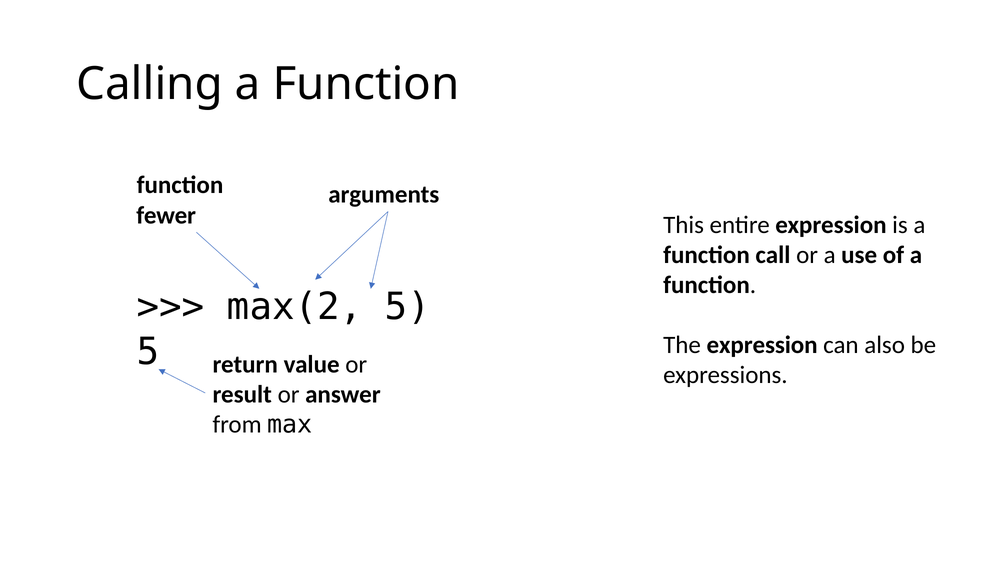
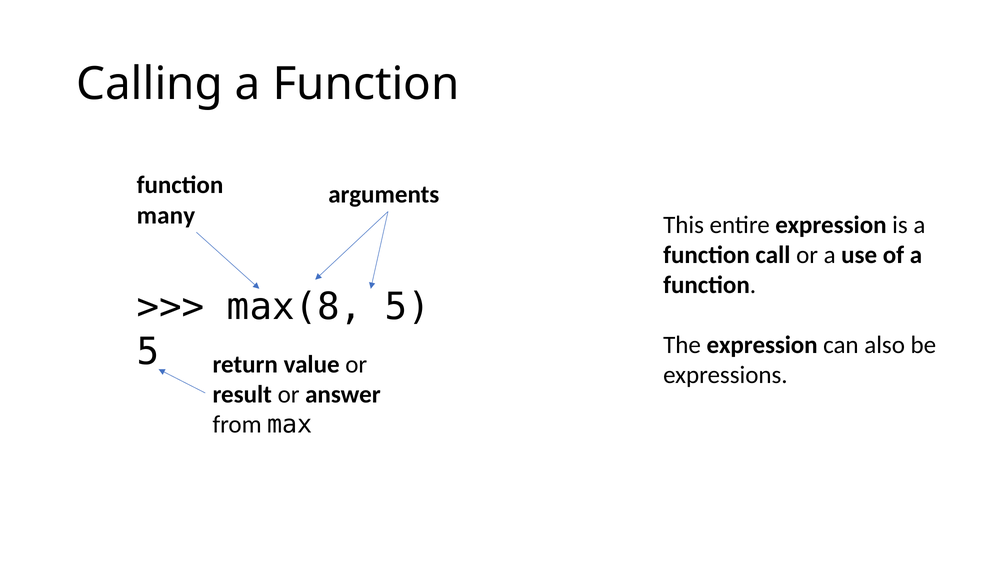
fewer: fewer -> many
max(2: max(2 -> max(8
